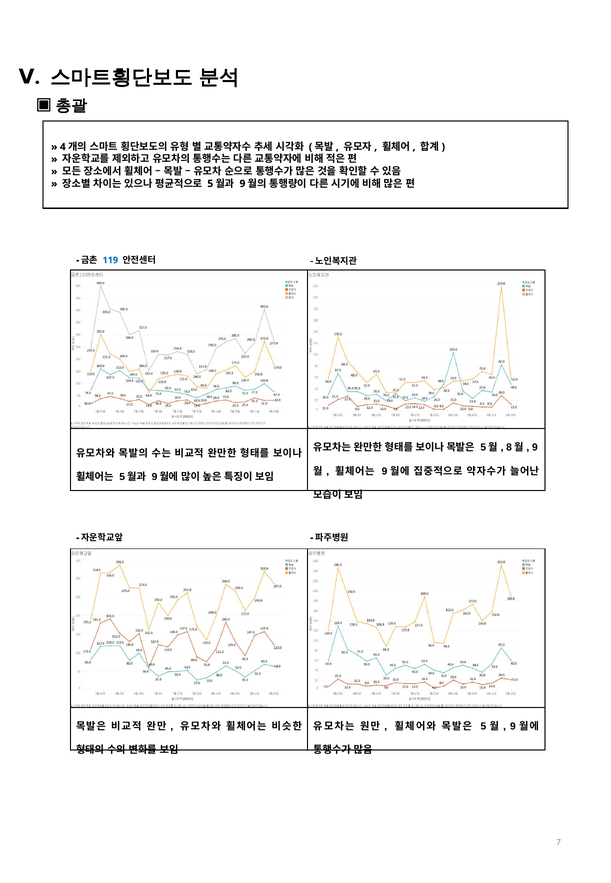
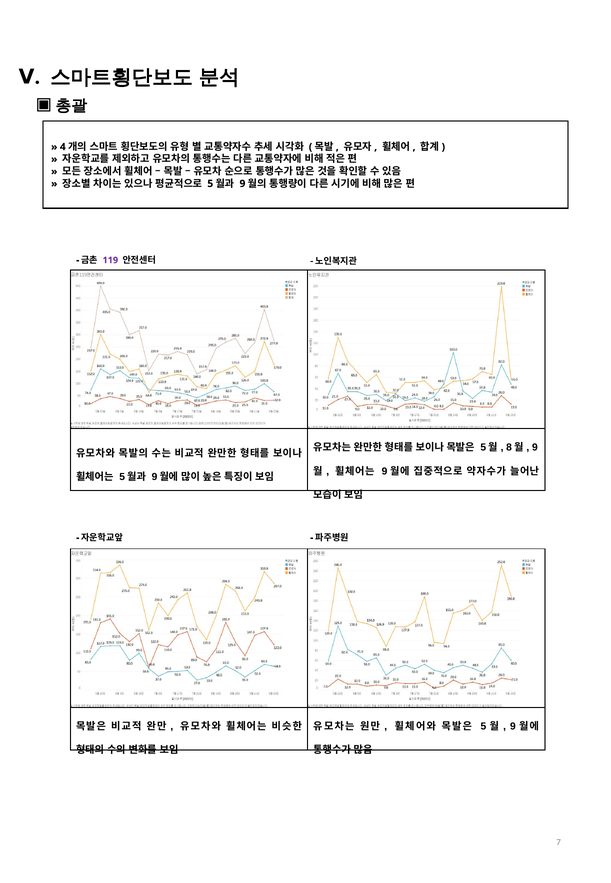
119 colour: blue -> purple
